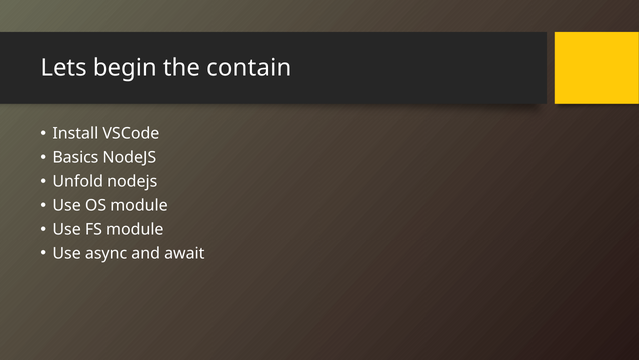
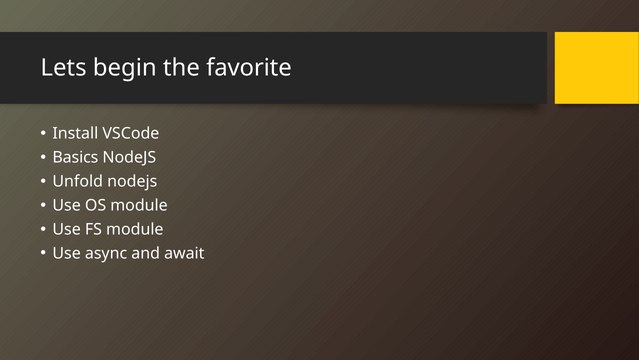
contain: contain -> favorite
